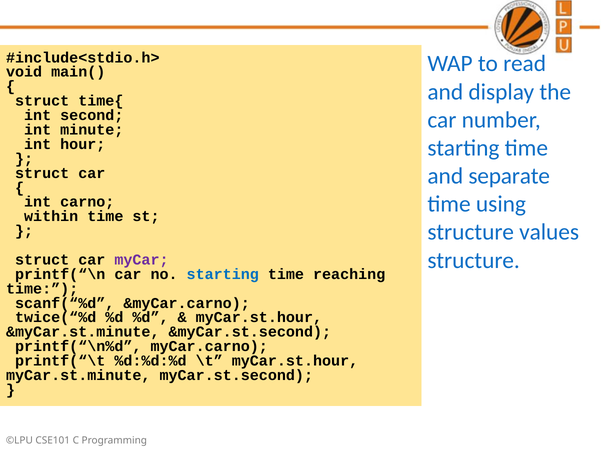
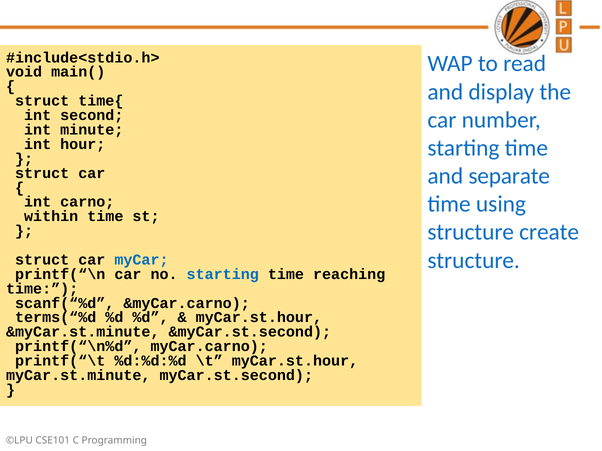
values: values -> create
myCar colour: purple -> blue
twice(“%d: twice(“%d -> terms(“%d
